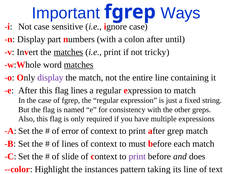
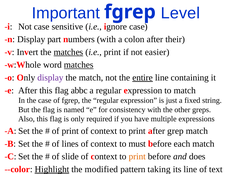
Ways: Ways -> Level
until: until -> their
tricky: tricky -> easier
entire underline: none -> present
flag lines: lines -> abbc
of error: error -> print
print at (137, 157) colour: purple -> orange
Highlight underline: none -> present
instances: instances -> modified
